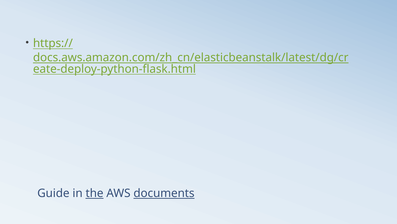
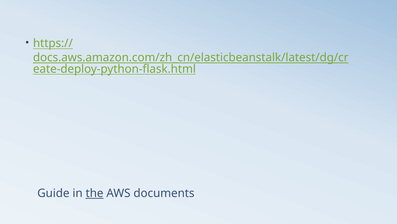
documents underline: present -> none
